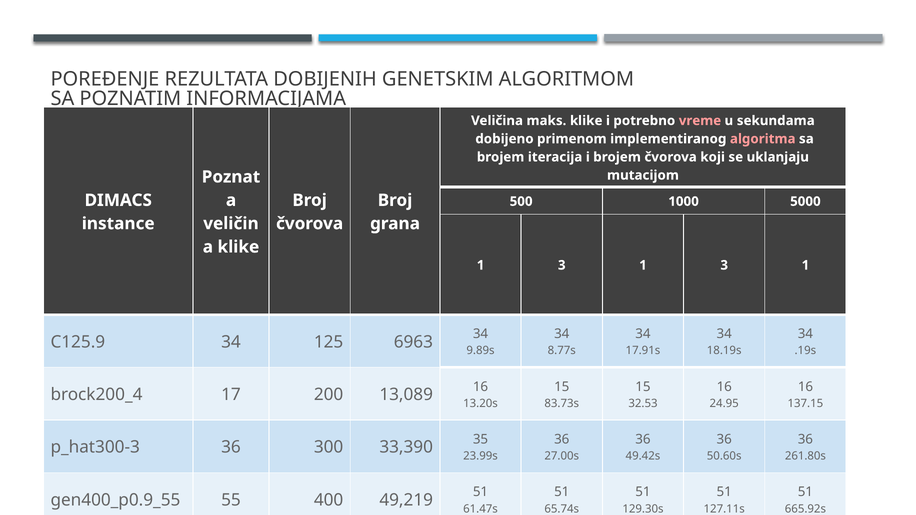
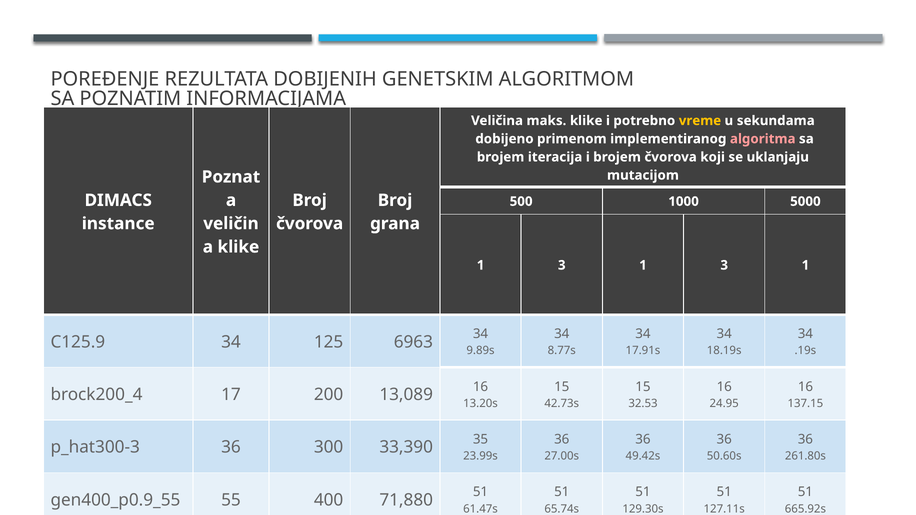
vreme colour: pink -> yellow
83.73s: 83.73s -> 42.73s
49,219: 49,219 -> 71,880
